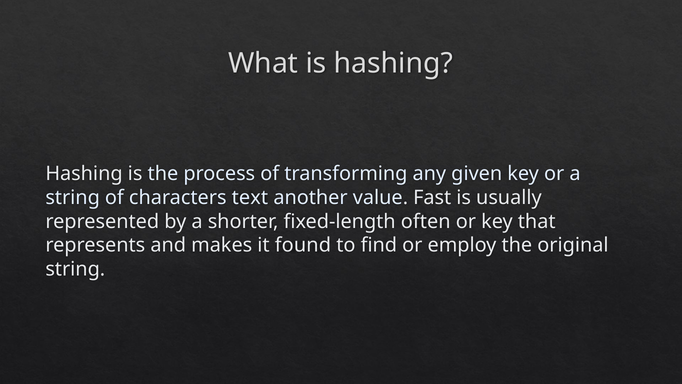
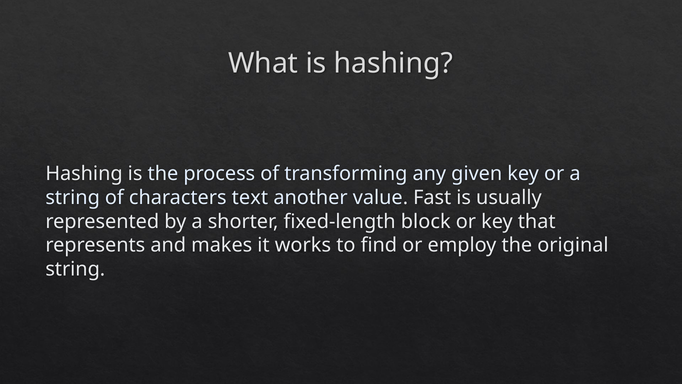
often: often -> block
found: found -> works
